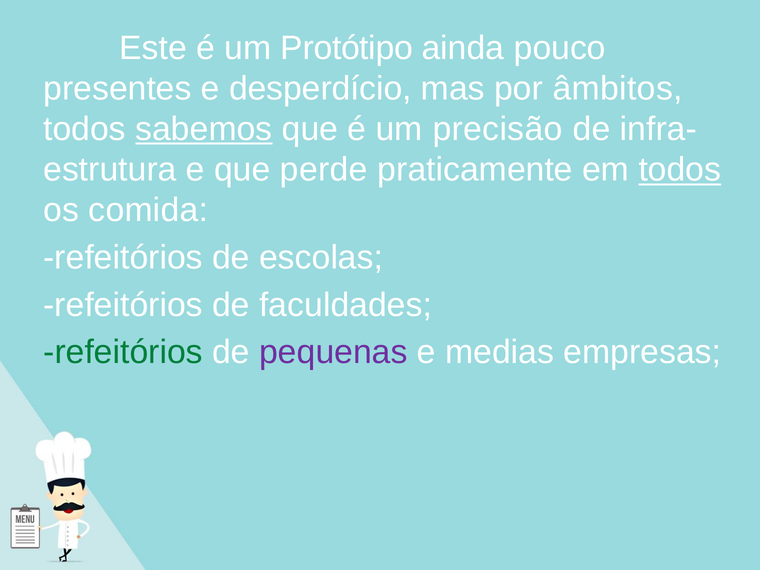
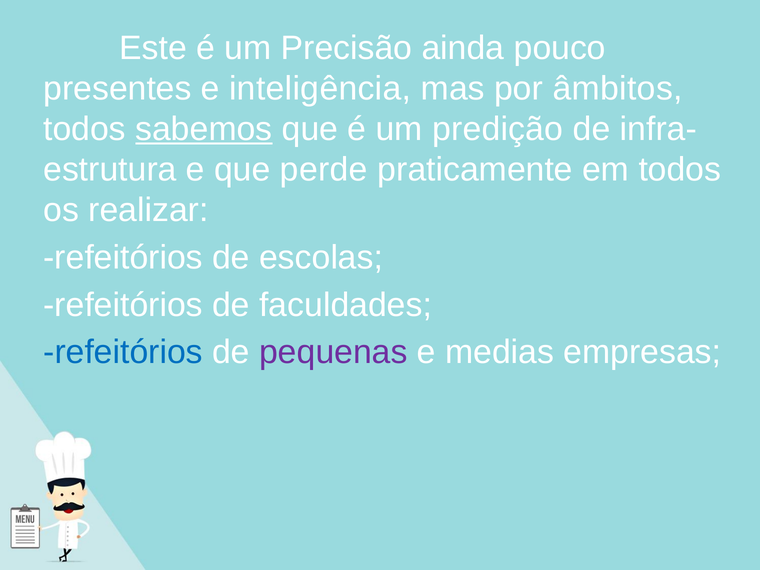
Protótipo: Protótipo -> Precisão
desperdício: desperdício -> inteligência
precisão: precisão -> predição
todos at (680, 170) underline: present -> none
comida: comida -> realizar
refeitórios at (123, 352) colour: green -> blue
